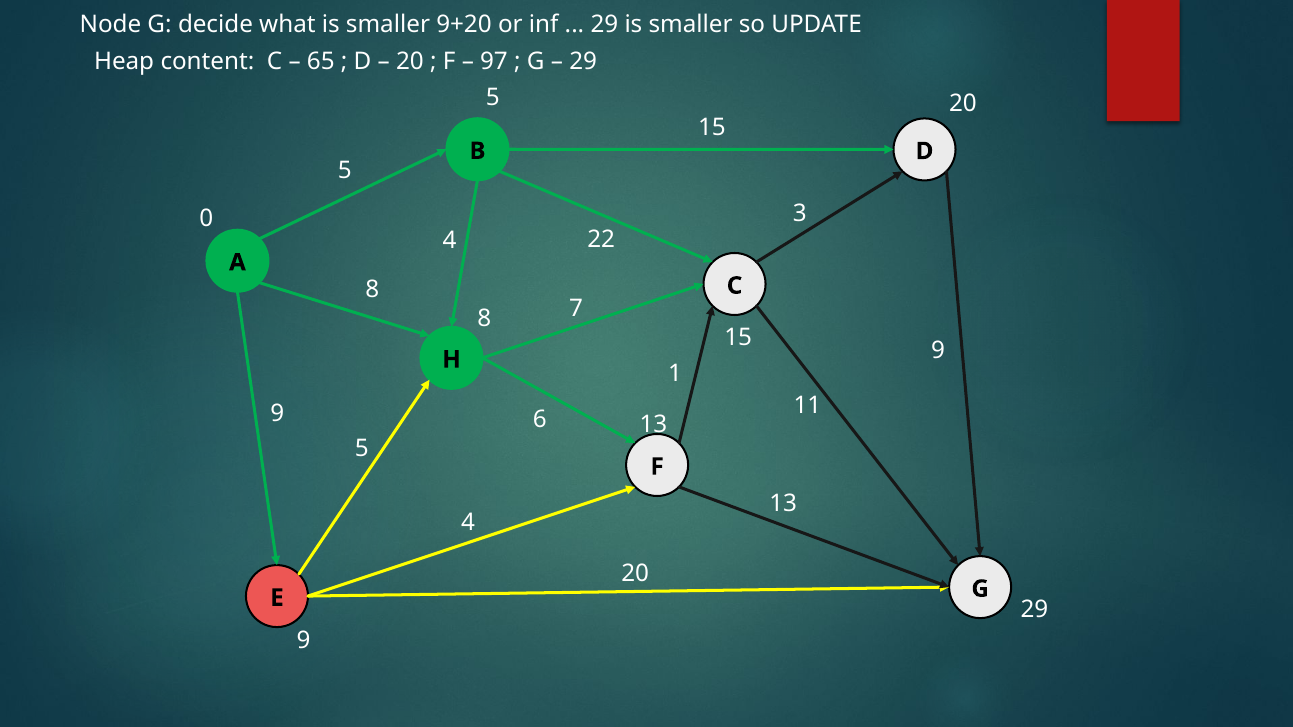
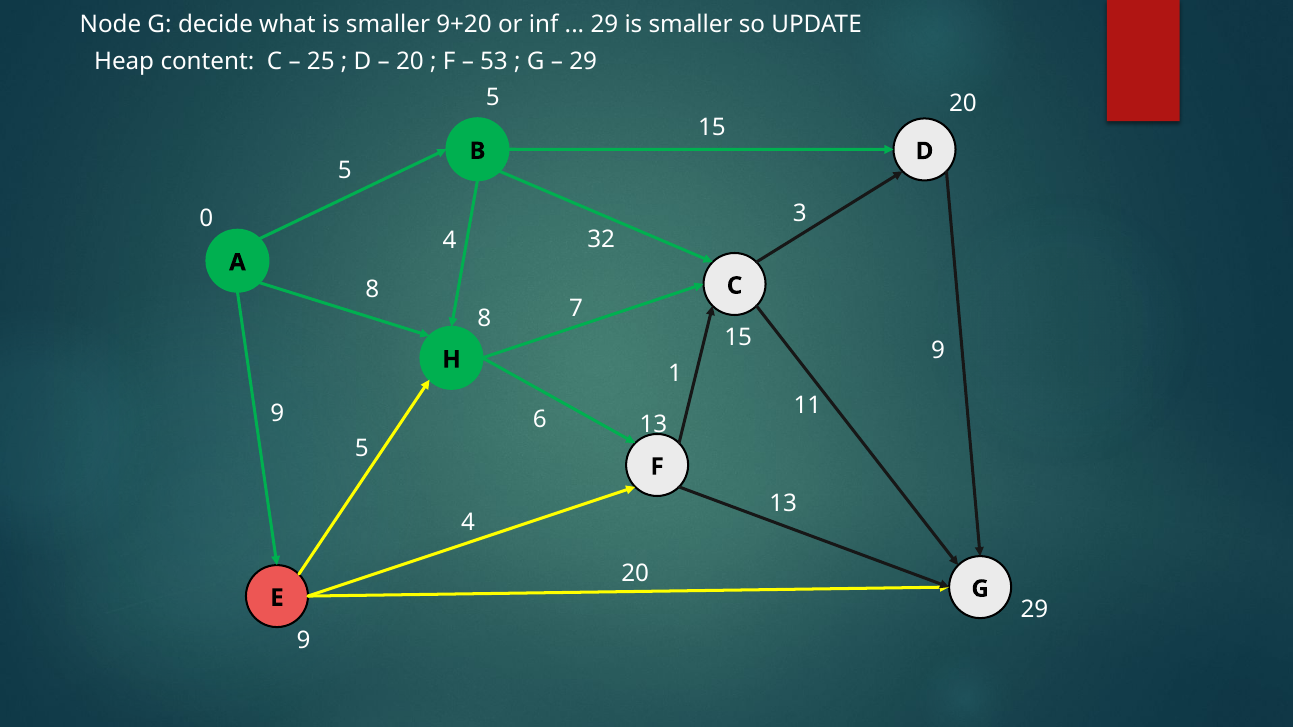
65: 65 -> 25
97: 97 -> 53
22: 22 -> 32
